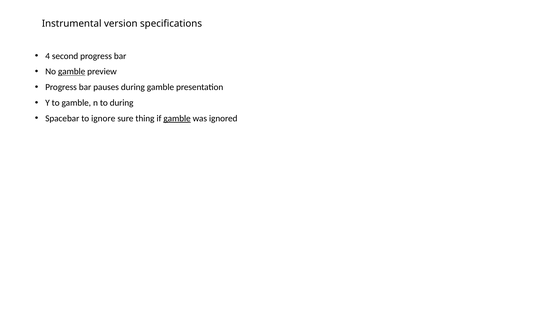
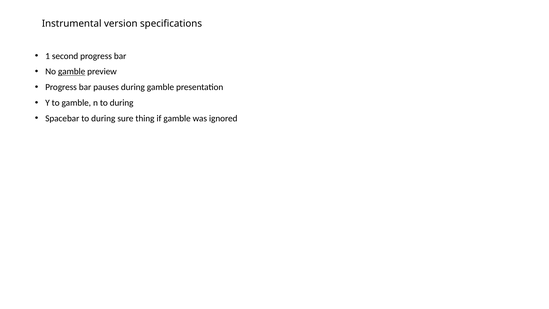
4: 4 -> 1
Spacebar to ignore: ignore -> during
gamble at (177, 118) underline: present -> none
